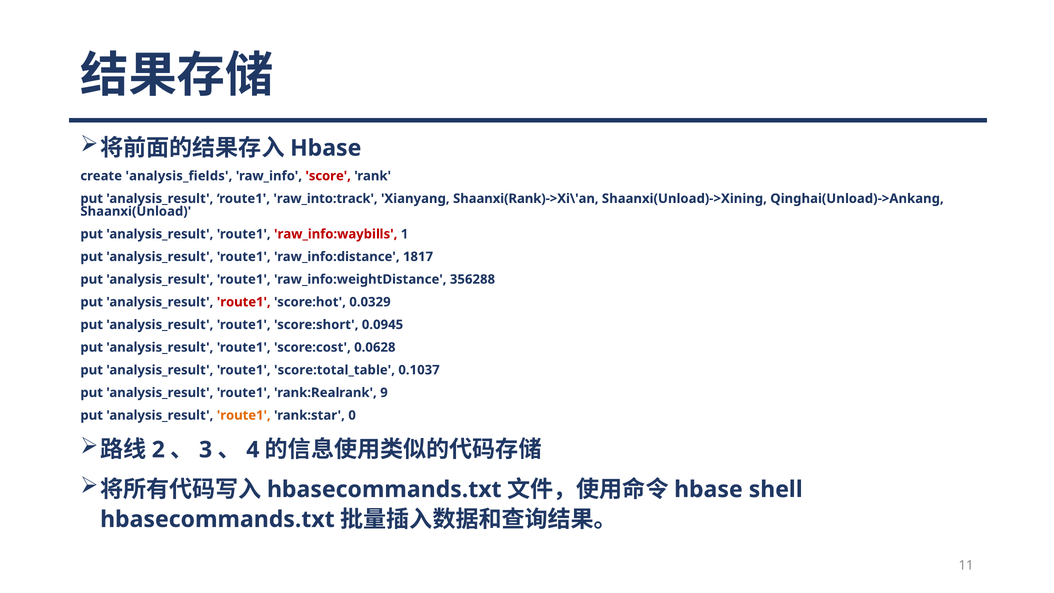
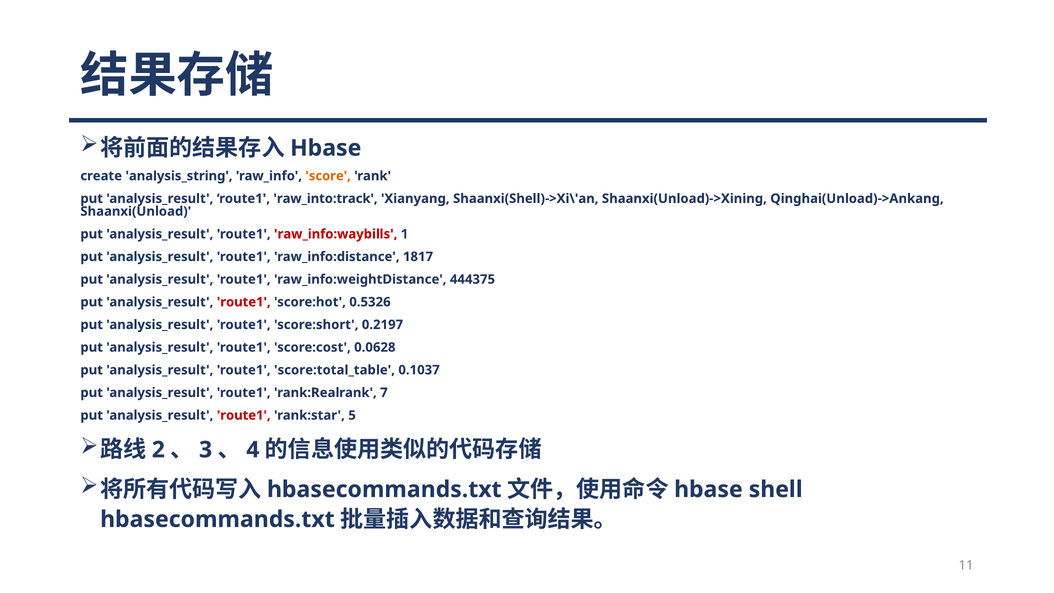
analysis_fields: analysis_fields -> analysis_string
score colour: red -> orange
Shaanxi(Rank)->Xi\'an: Shaanxi(Rank)->Xi\'an -> Shaanxi(Shell)->Xi\'an
356288: 356288 -> 444375
0.0329: 0.0329 -> 0.5326
0.0945: 0.0945 -> 0.2197
9: 9 -> 7
route1 at (244, 415) colour: orange -> red
0: 0 -> 5
